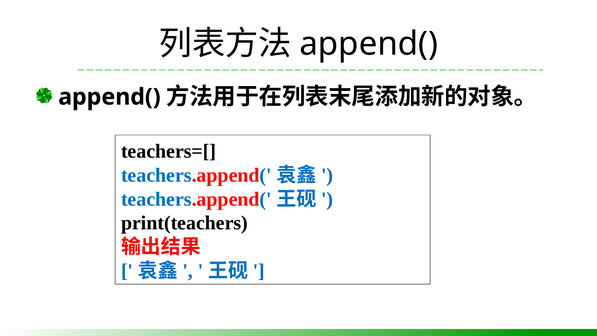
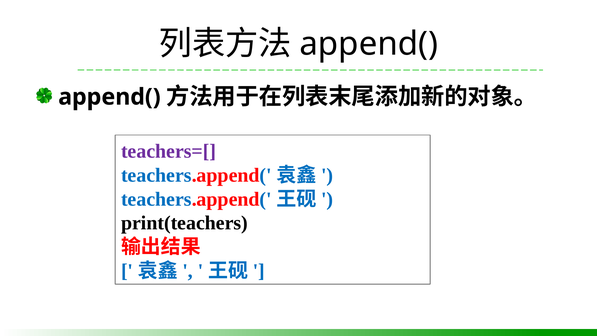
teachers=[ colour: black -> purple
